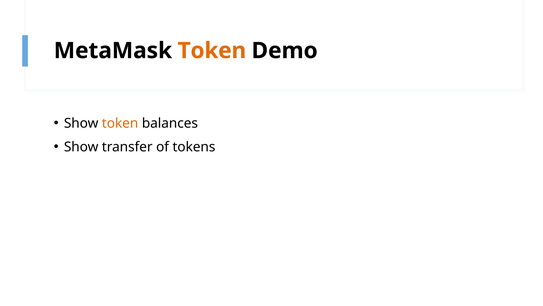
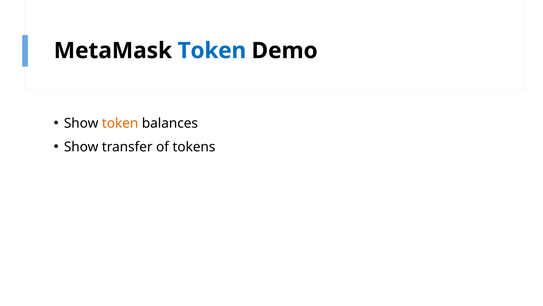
Token at (212, 51) colour: orange -> blue
